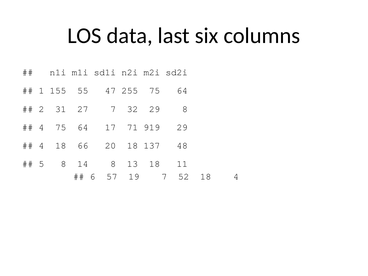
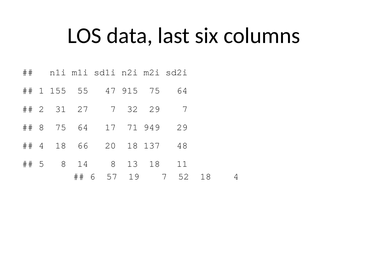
255: 255 -> 915
29 8: 8 -> 7
4 at (41, 127): 4 -> 8
919: 919 -> 949
